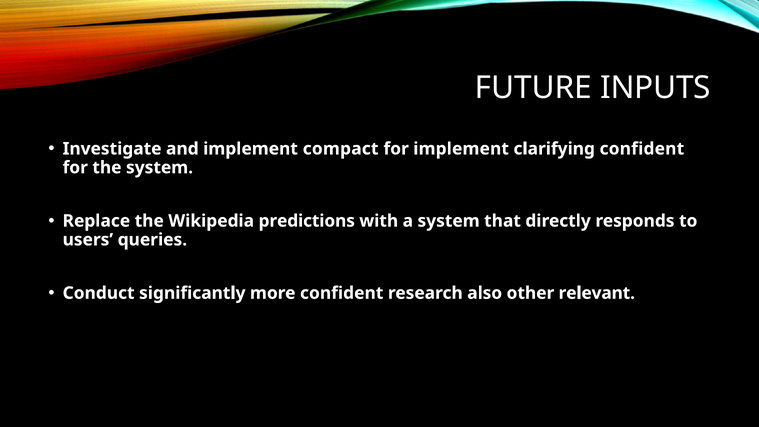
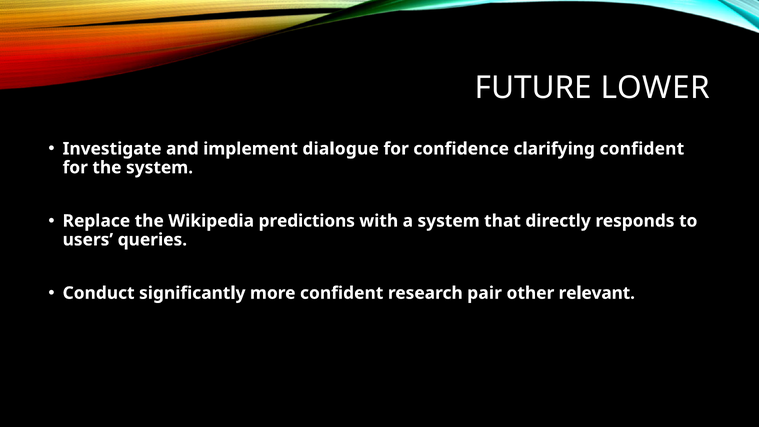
INPUTS: INPUTS -> LOWER
compact: compact -> dialogue
for implement: implement -> confidence
also: also -> pair
